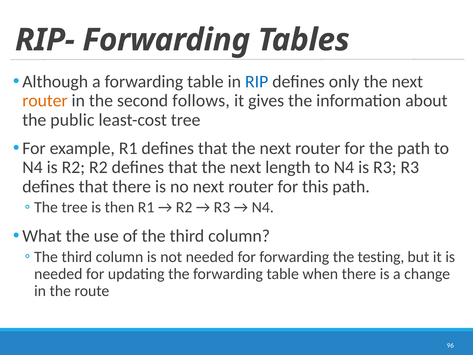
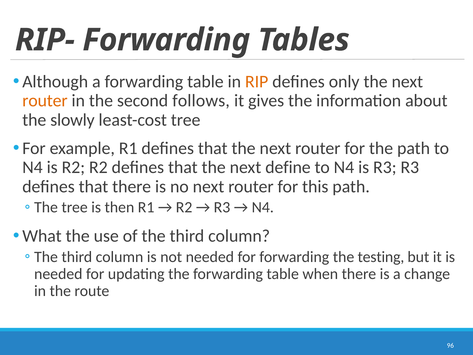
RIP colour: blue -> orange
public: public -> slowly
length: length -> define
